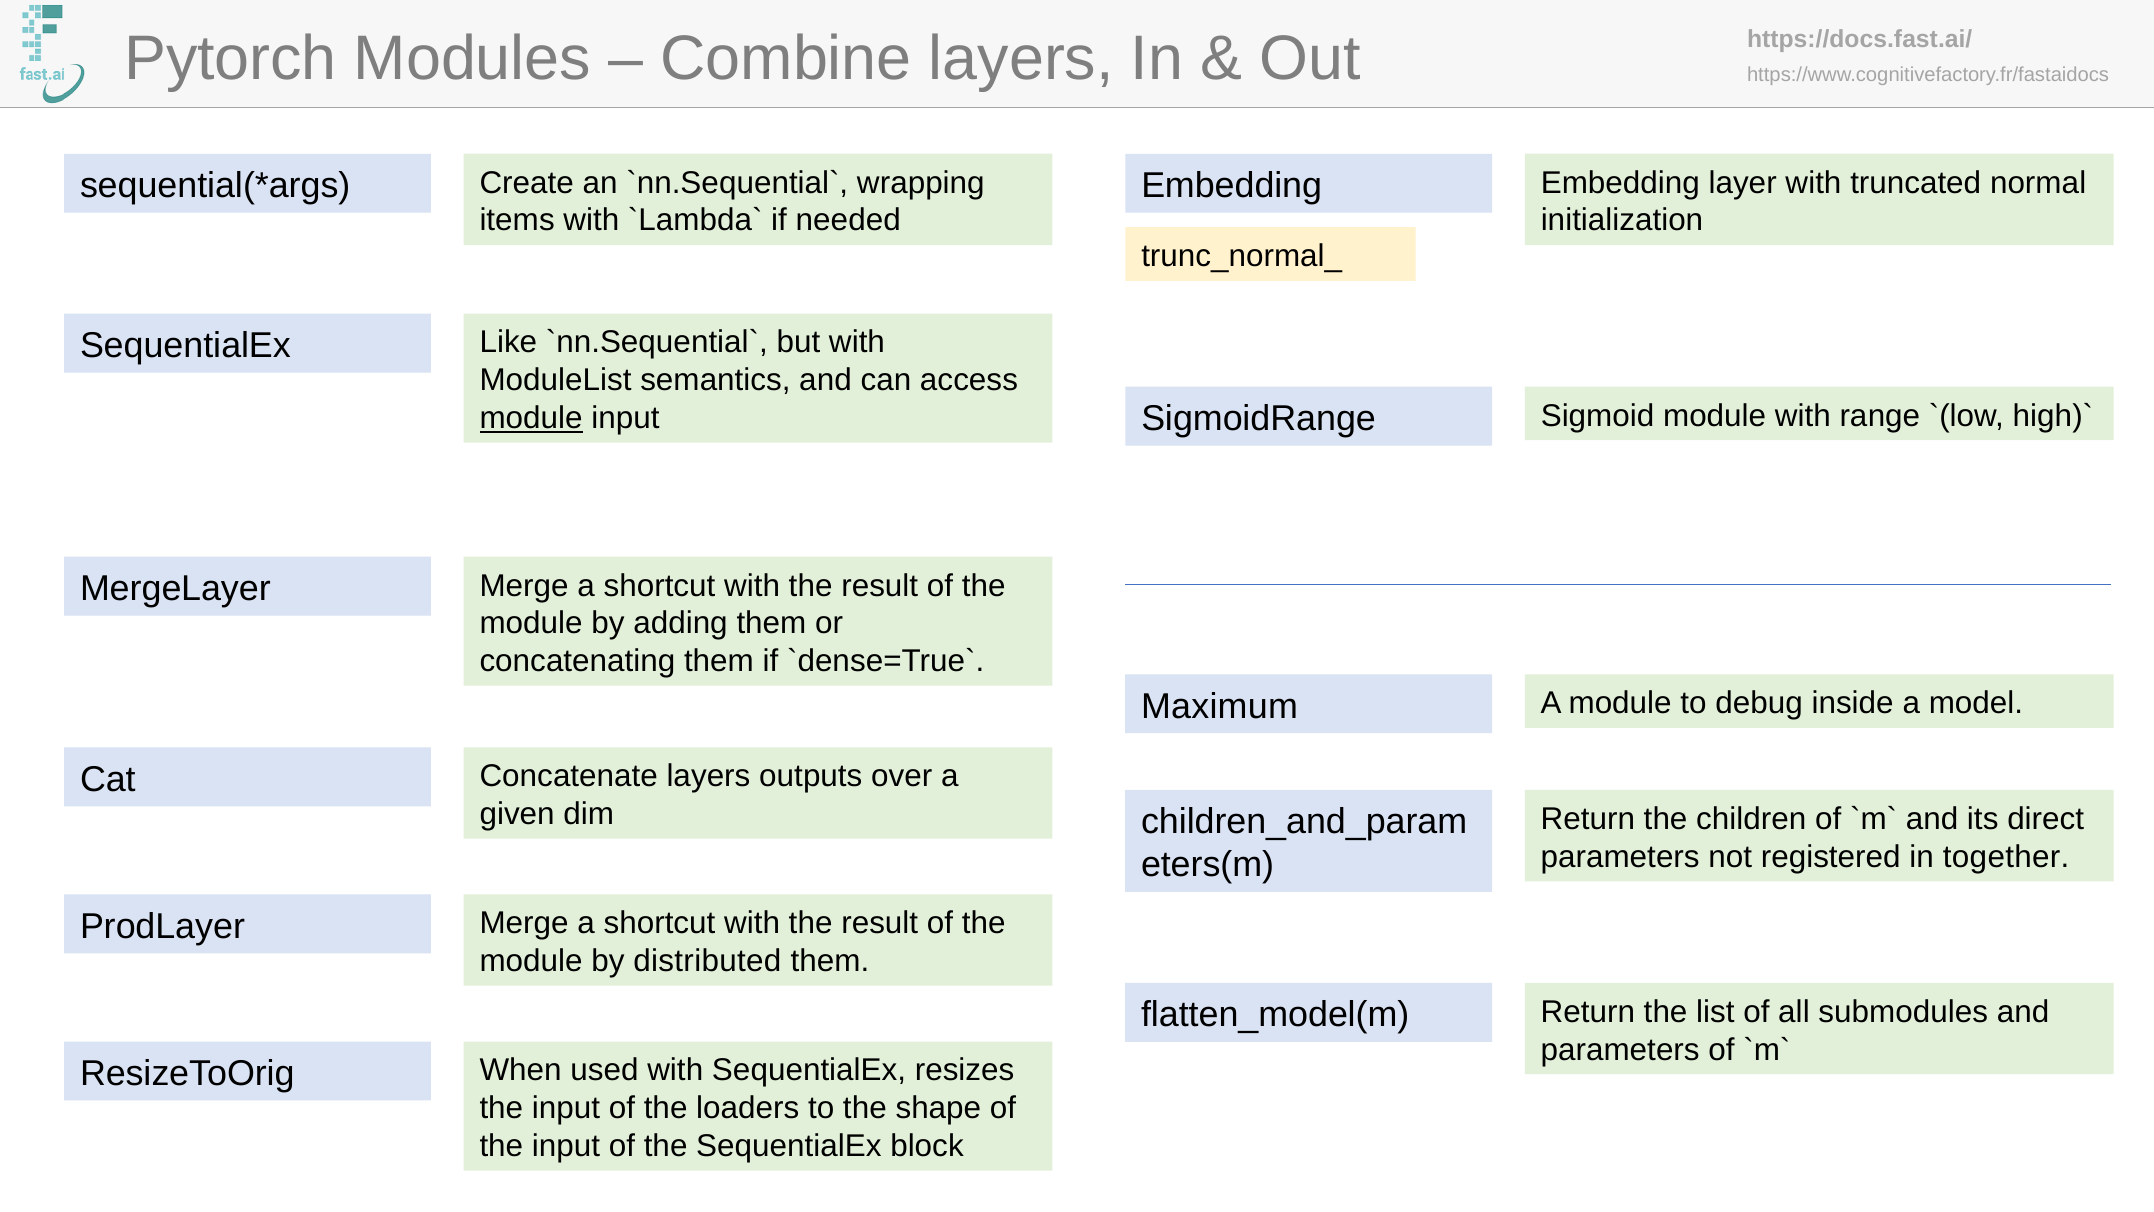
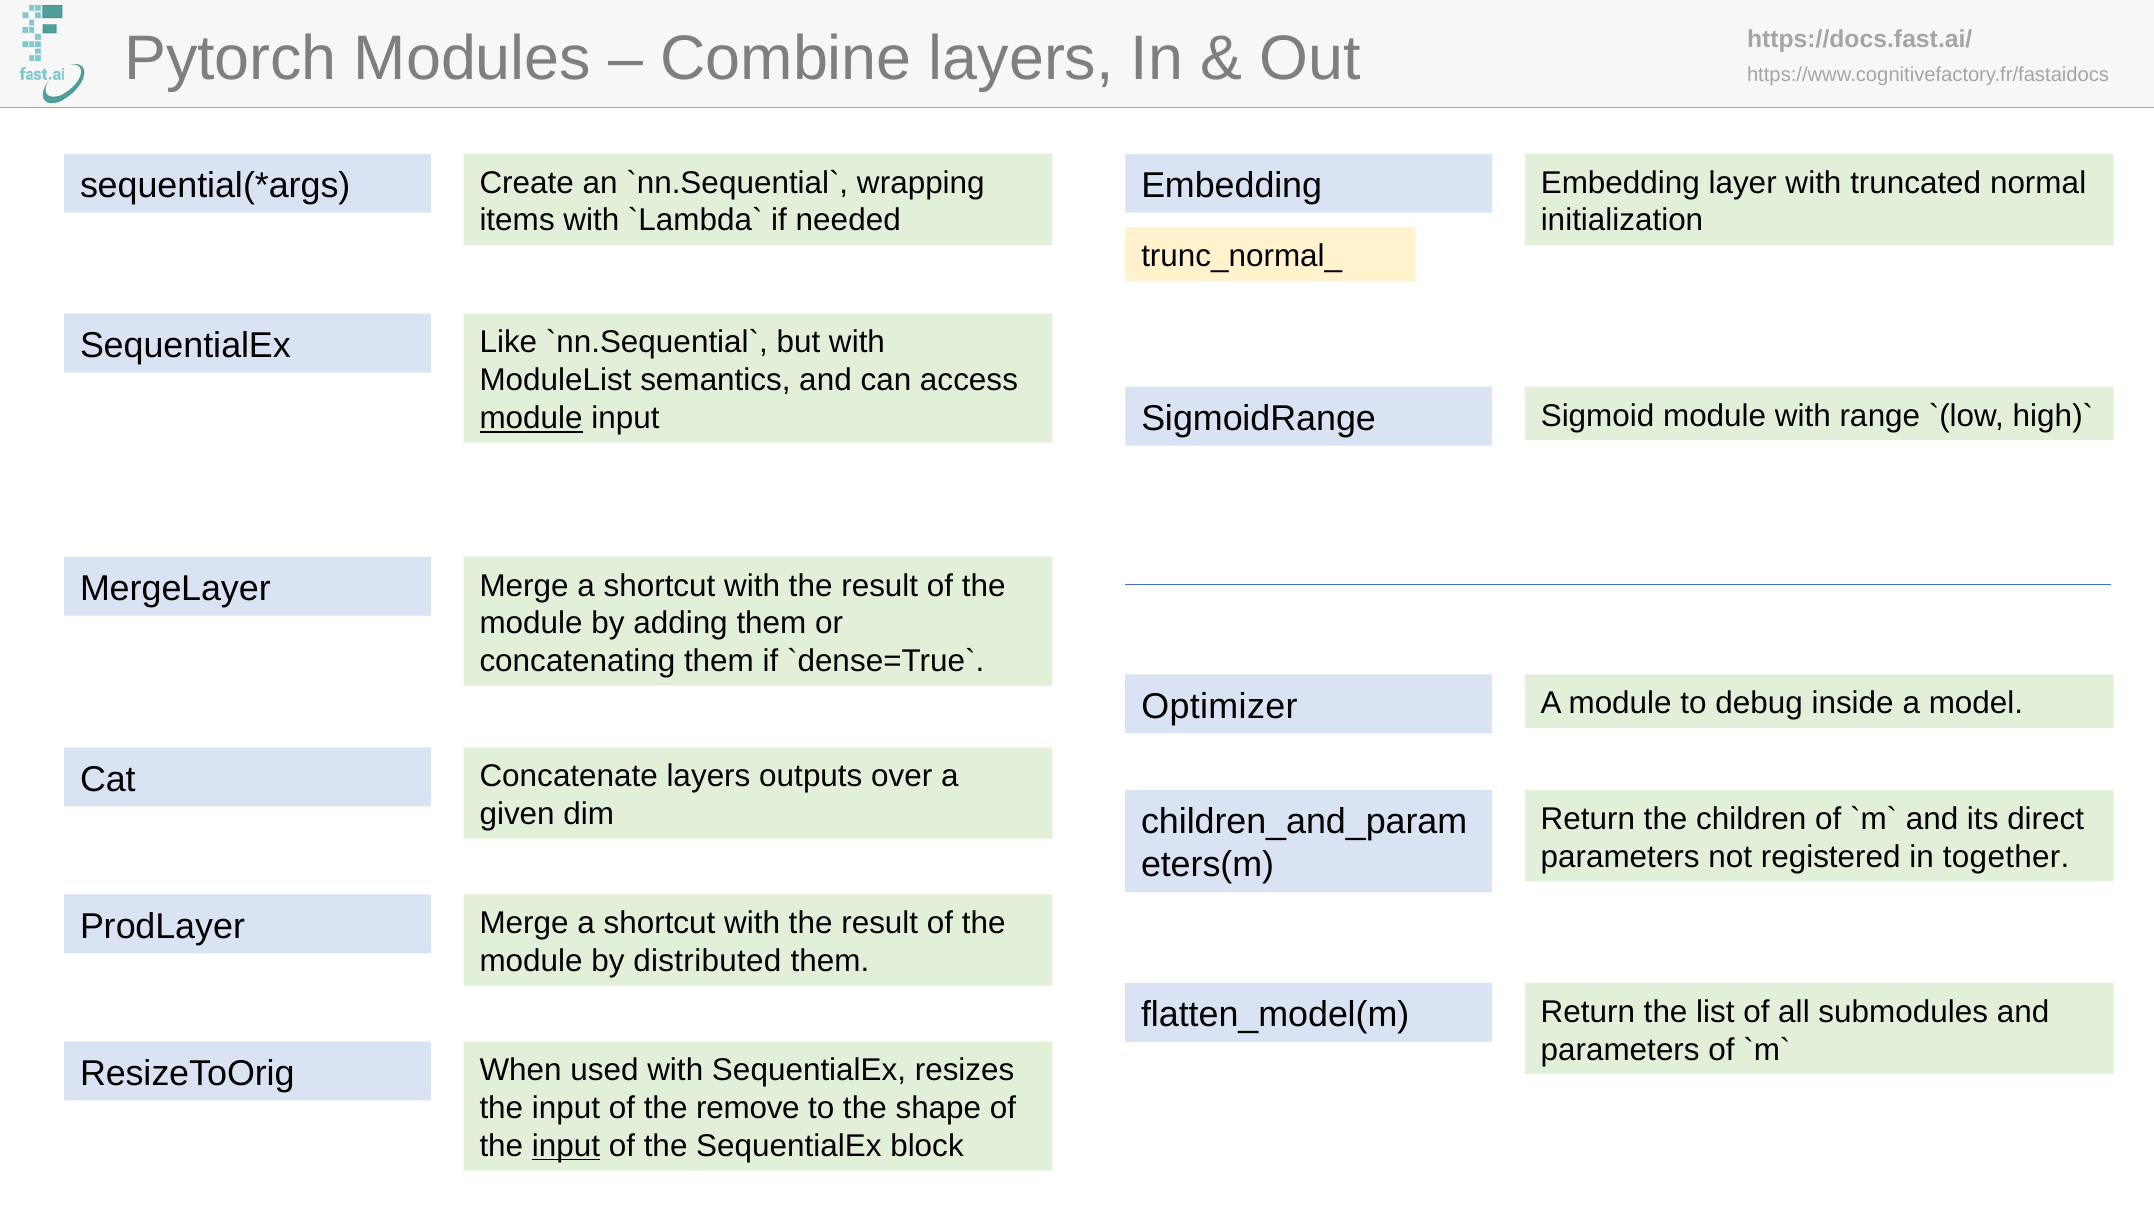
Maximum: Maximum -> Optimizer
loaders: loaders -> remove
input at (566, 1146) underline: none -> present
